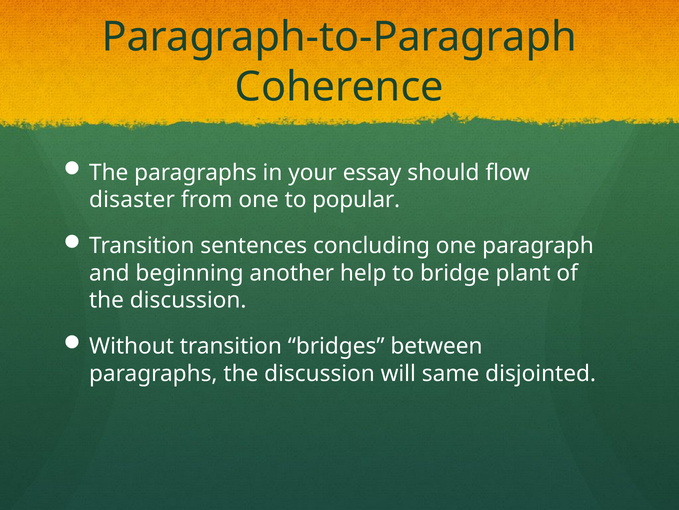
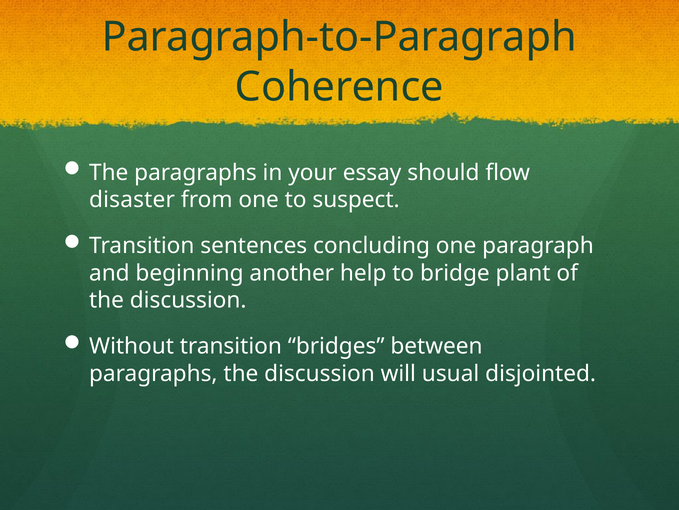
popular: popular -> suspect
same: same -> usual
